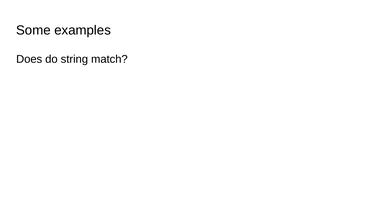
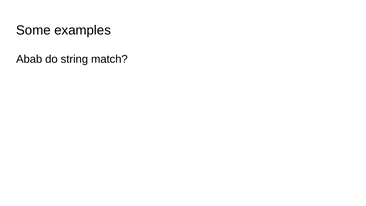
Does: Does -> Abab
